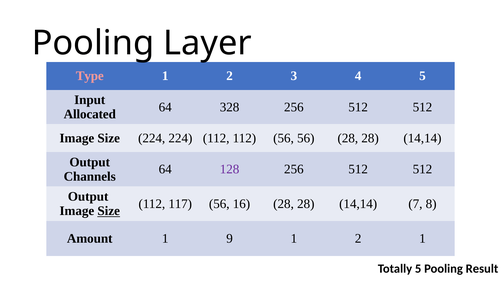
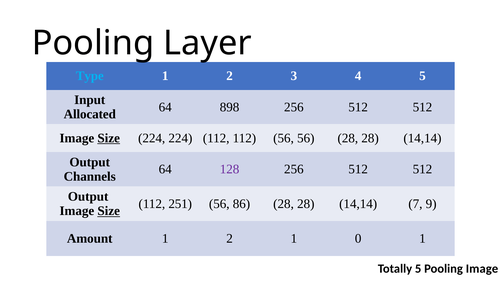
Type colour: pink -> light blue
328: 328 -> 898
Size at (109, 138) underline: none -> present
117: 117 -> 251
16: 16 -> 86
8: 8 -> 9
Amount 1 9: 9 -> 2
2 at (358, 239): 2 -> 0
Pooling Result: Result -> Image
